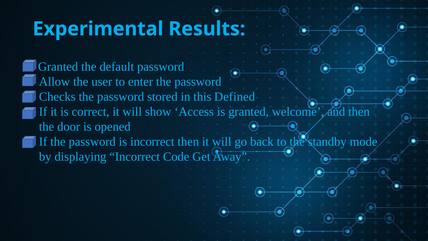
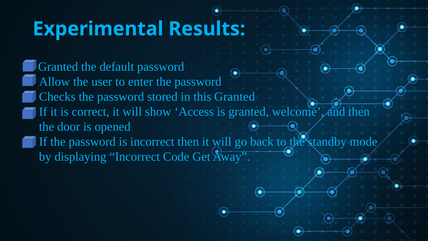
this Defined: Defined -> Granted
